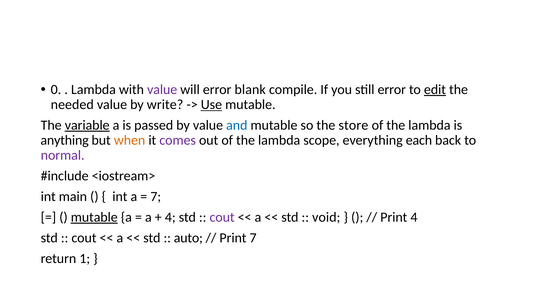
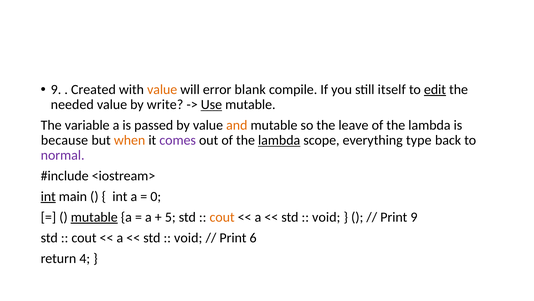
0 at (56, 89): 0 -> 9
Lambda at (93, 89): Lambda -> Created
value at (162, 89) colour: purple -> orange
still error: error -> itself
variable underline: present -> none
and colour: blue -> orange
store: store -> leave
anything: anything -> because
lambda at (279, 140) underline: none -> present
each: each -> type
int at (48, 196) underline: none -> present
7 at (156, 196): 7 -> 0
4 at (170, 217): 4 -> 5
cout at (222, 217) colour: purple -> orange
Print 4: 4 -> 9
auto at (188, 237): auto -> void
Print 7: 7 -> 6
1: 1 -> 4
